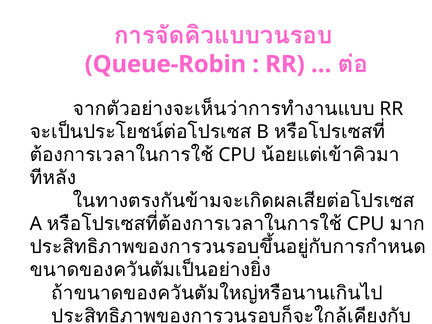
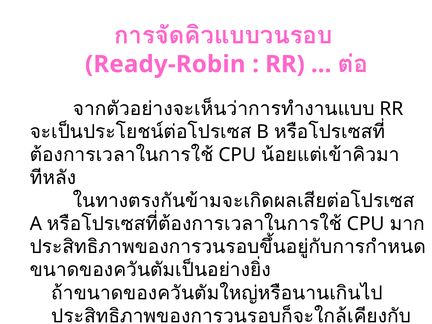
Queue-Robin: Queue-Robin -> Ready-Robin
